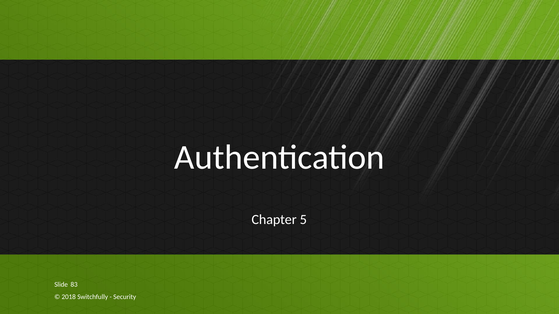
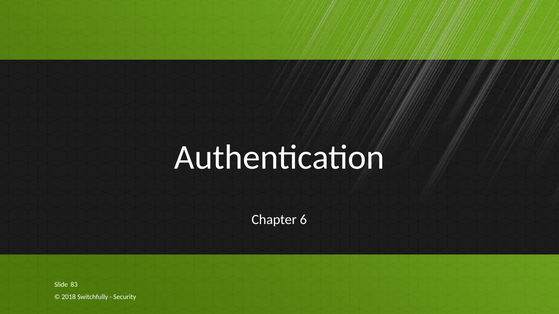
5: 5 -> 6
